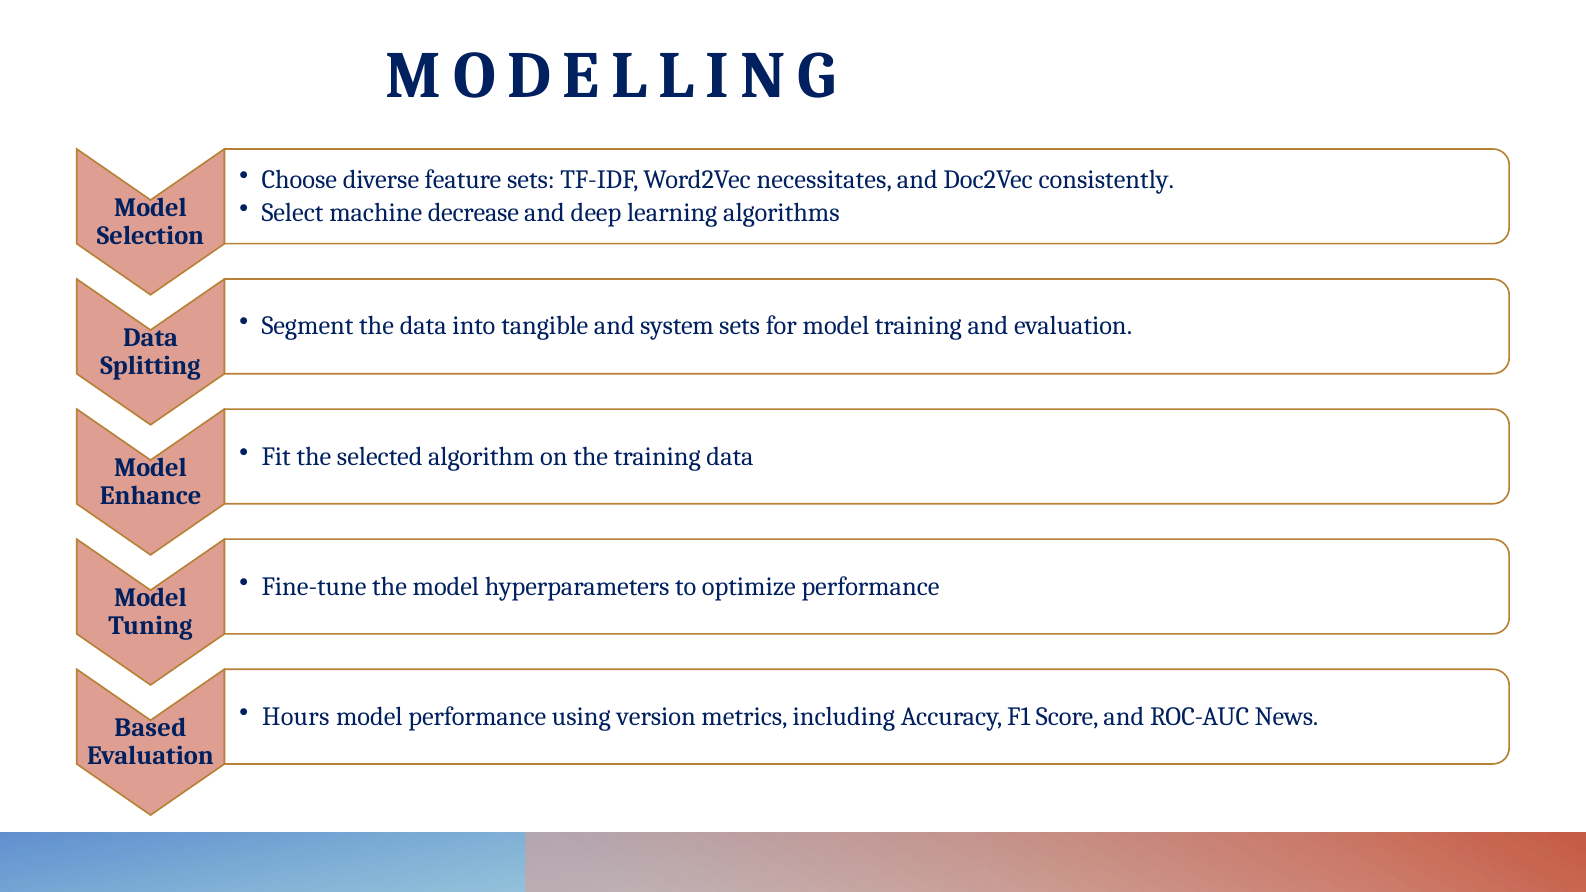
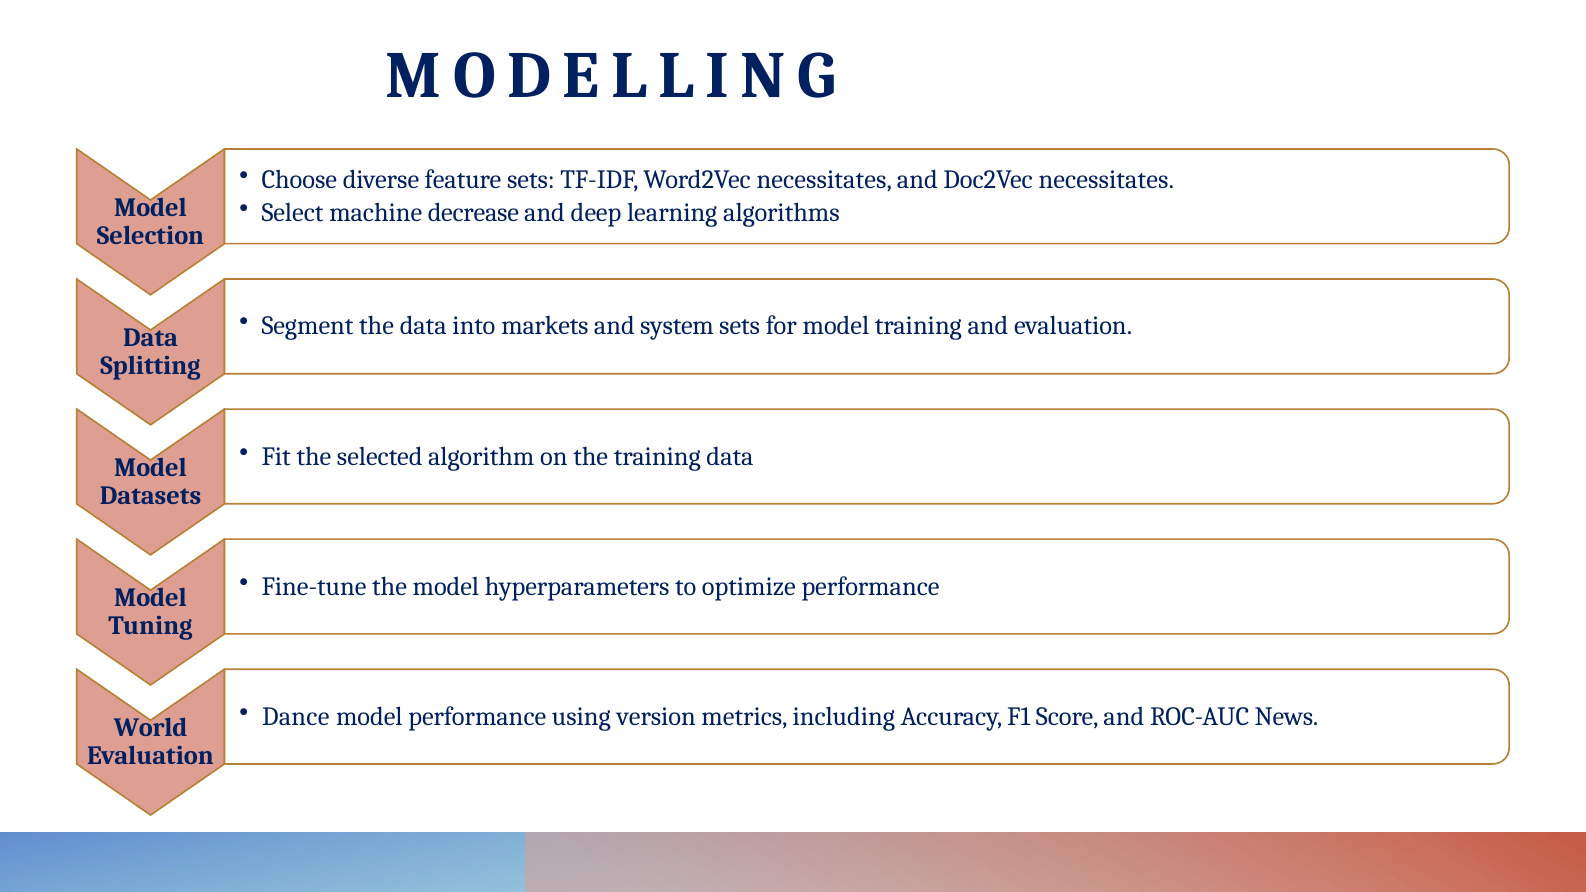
Doc2Vec consistently: consistently -> necessitates
tangible: tangible -> markets
Enhance: Enhance -> Datasets
Hours: Hours -> Dance
Based: Based -> World
